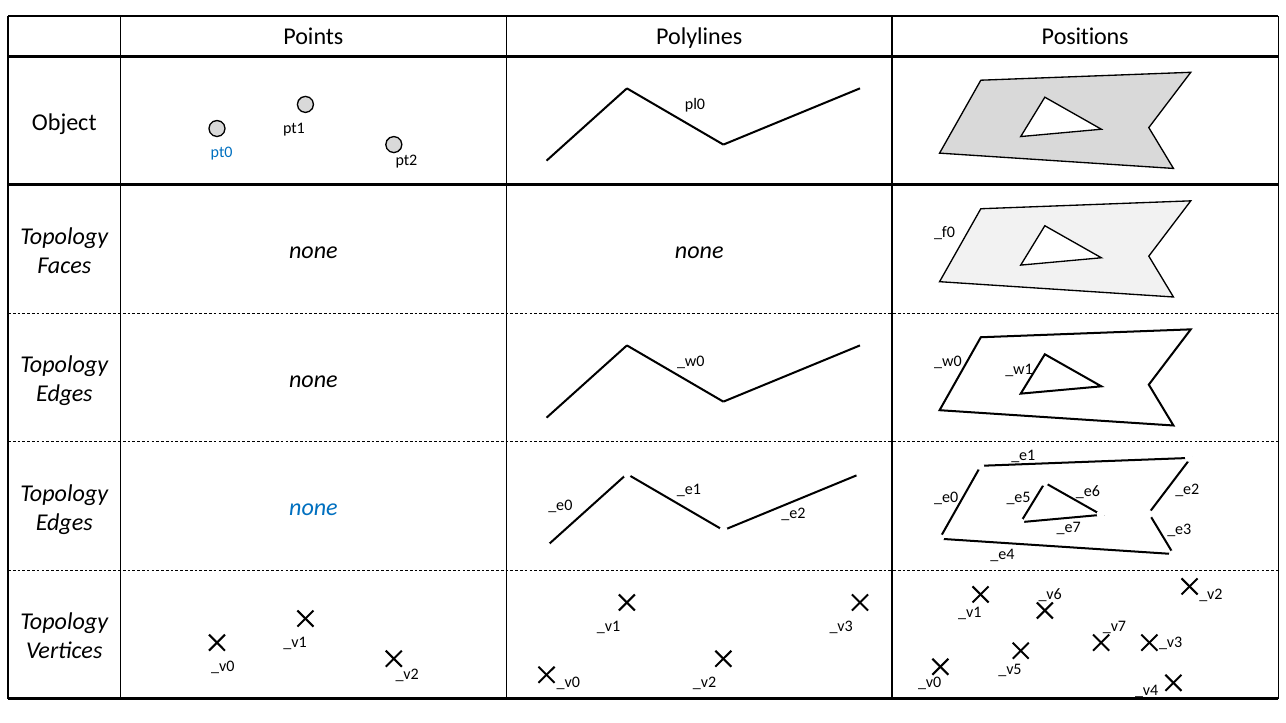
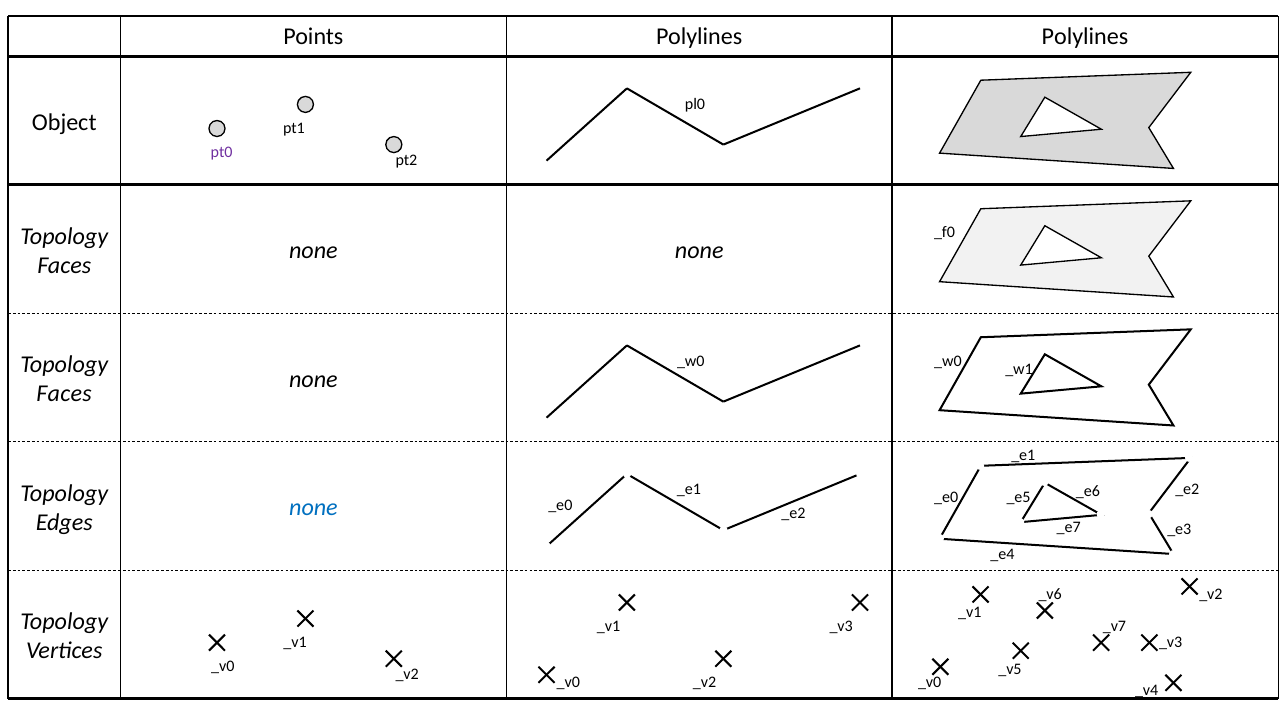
Polylines Positions: Positions -> Polylines
pt0 colour: blue -> purple
Edges at (64, 394): Edges -> Faces
